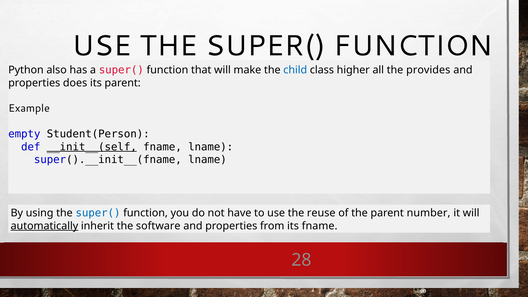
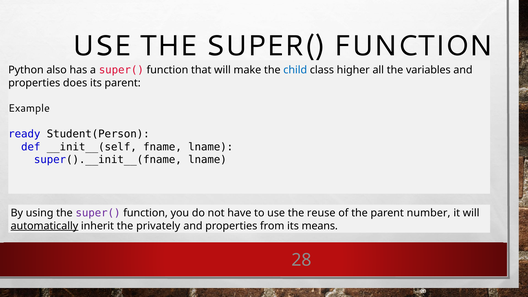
provides: provides -> variables
empty: empty -> ready
__init__(self underline: present -> none
super( at (98, 213) colour: blue -> purple
software: software -> privately
its fname: fname -> means
